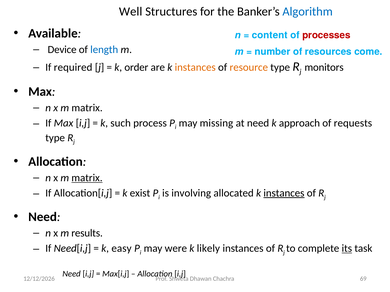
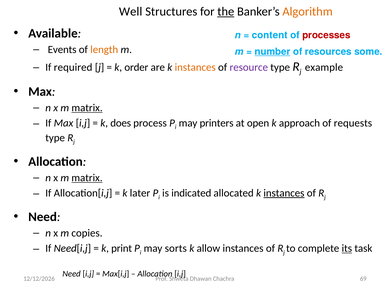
the underline: none -> present
Algorithm colour: blue -> orange
Device: Device -> Events
length colour: blue -> orange
number underline: none -> present
come: come -> some
resource colour: orange -> purple
monitors: monitors -> example
matrix at (87, 108) underline: none -> present
such: such -> does
missing: missing -> printers
at need: need -> open
exist: exist -> later
involving: involving -> indicated
results: results -> copies
easy: easy -> print
were: were -> sorts
likely: likely -> allow
